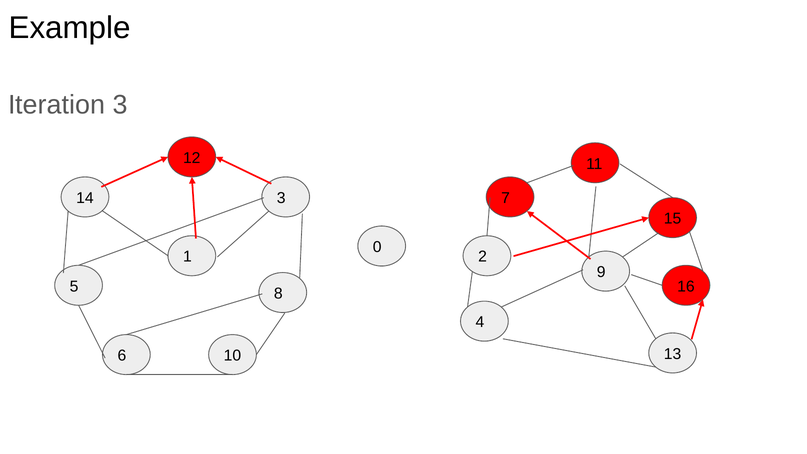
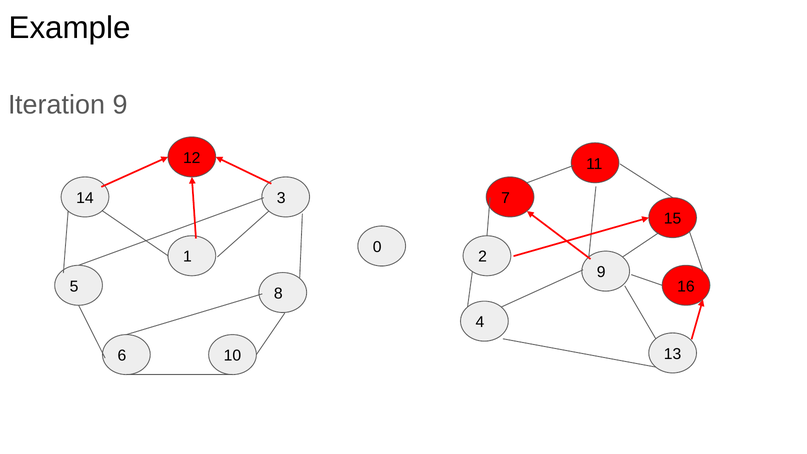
Iteration 3: 3 -> 9
